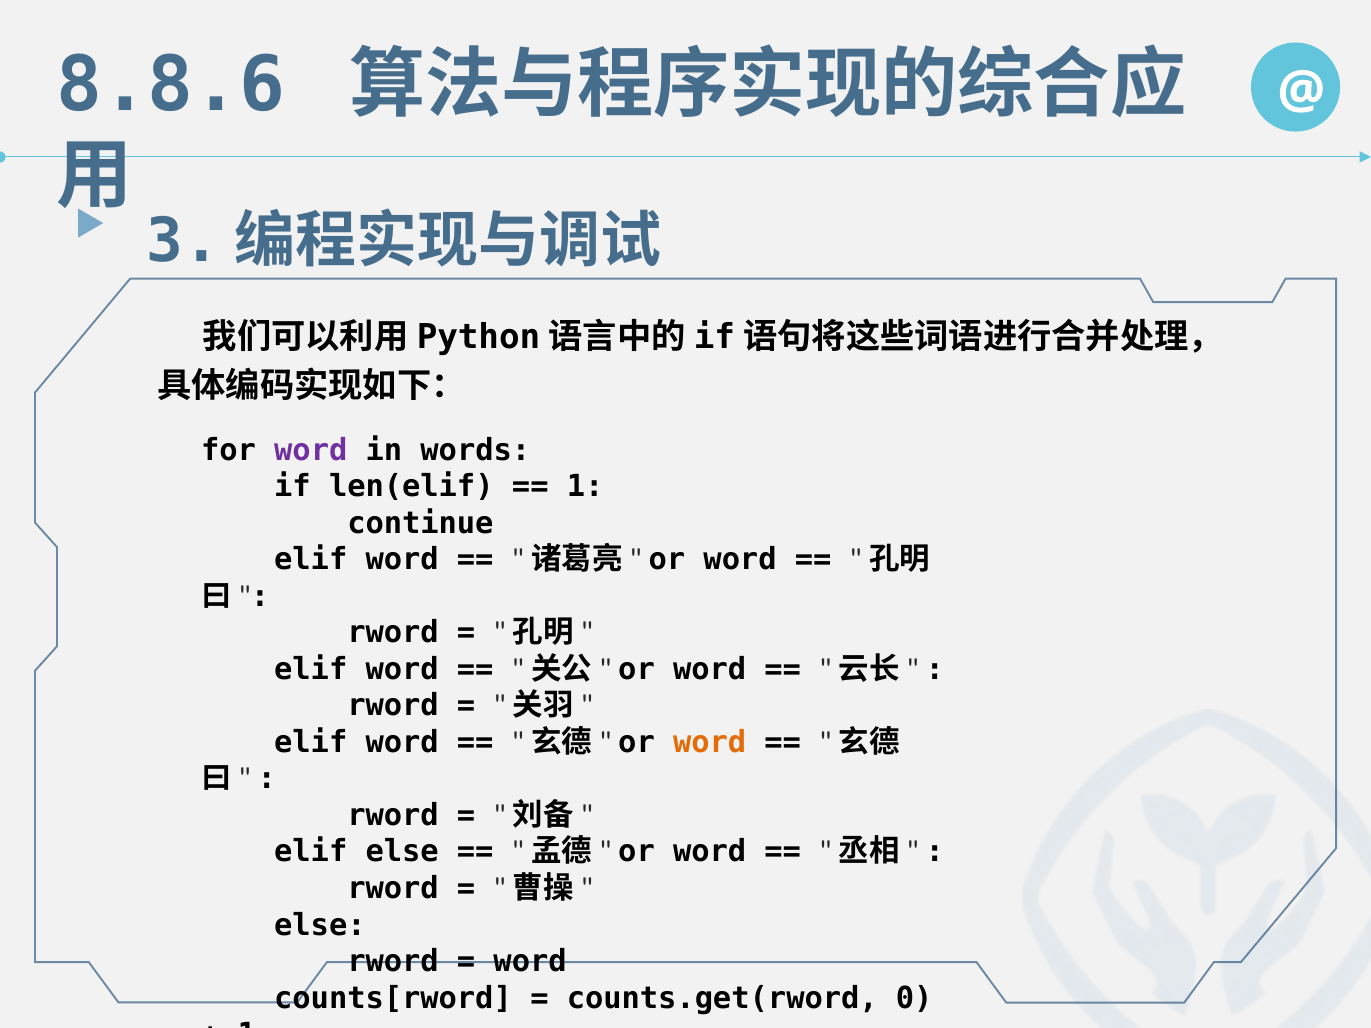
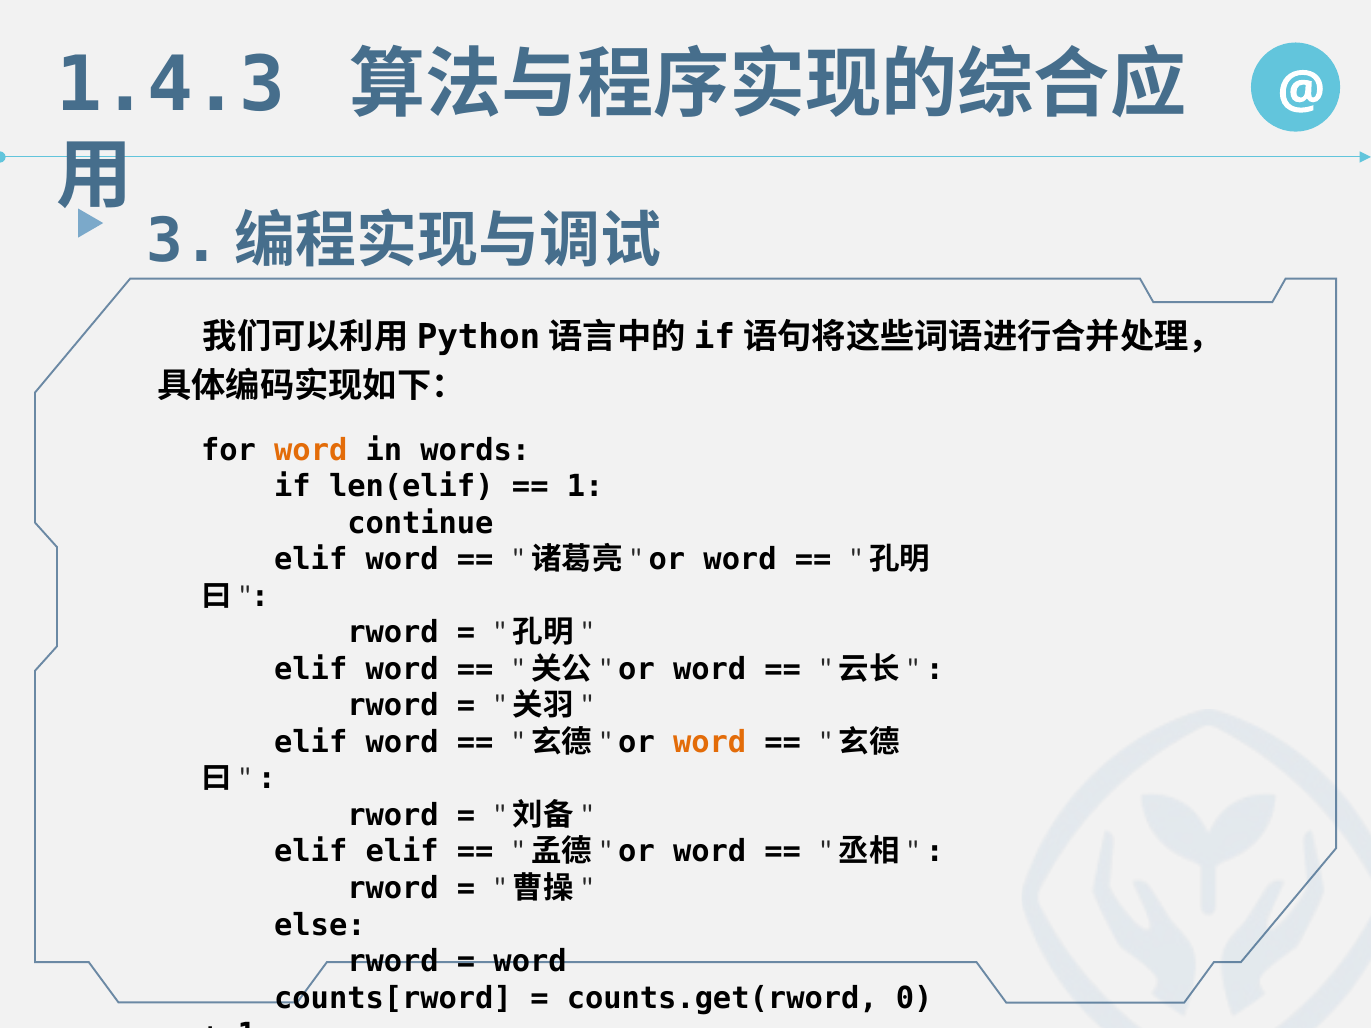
8.8.6: 8.8.6 -> 1.4.3
word at (311, 450) colour: purple -> orange
elif else: else -> elif
